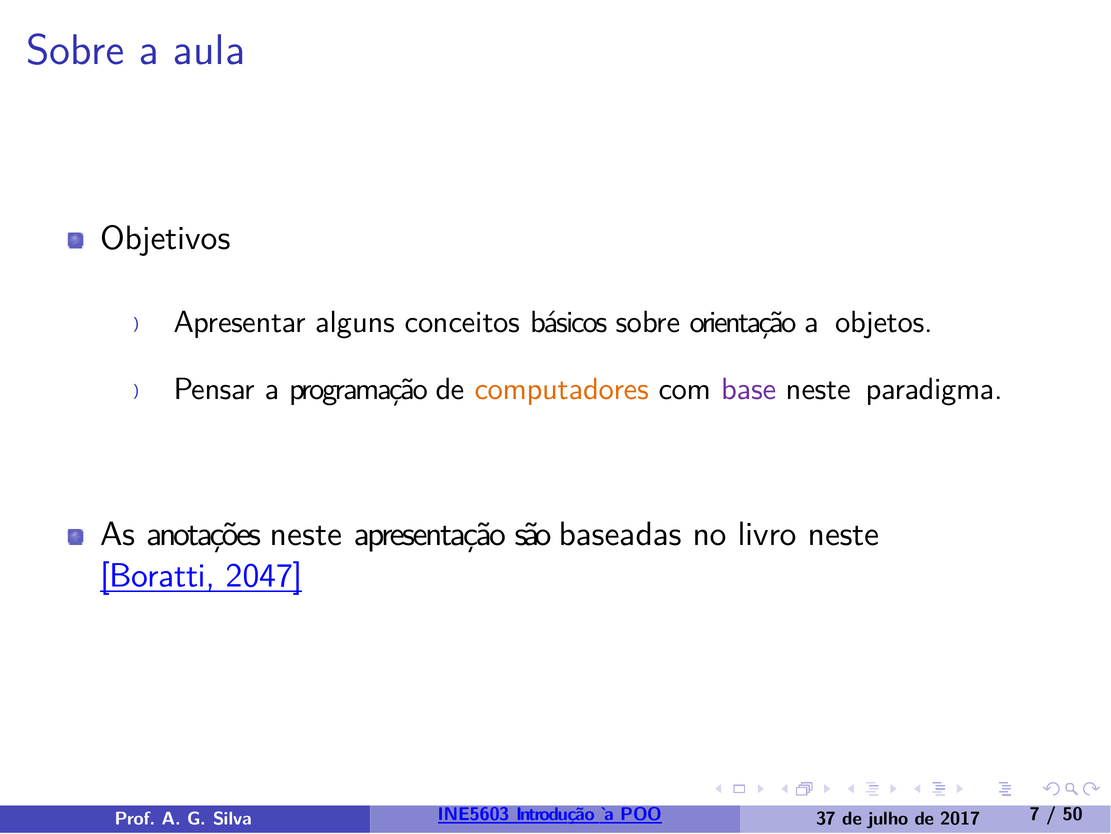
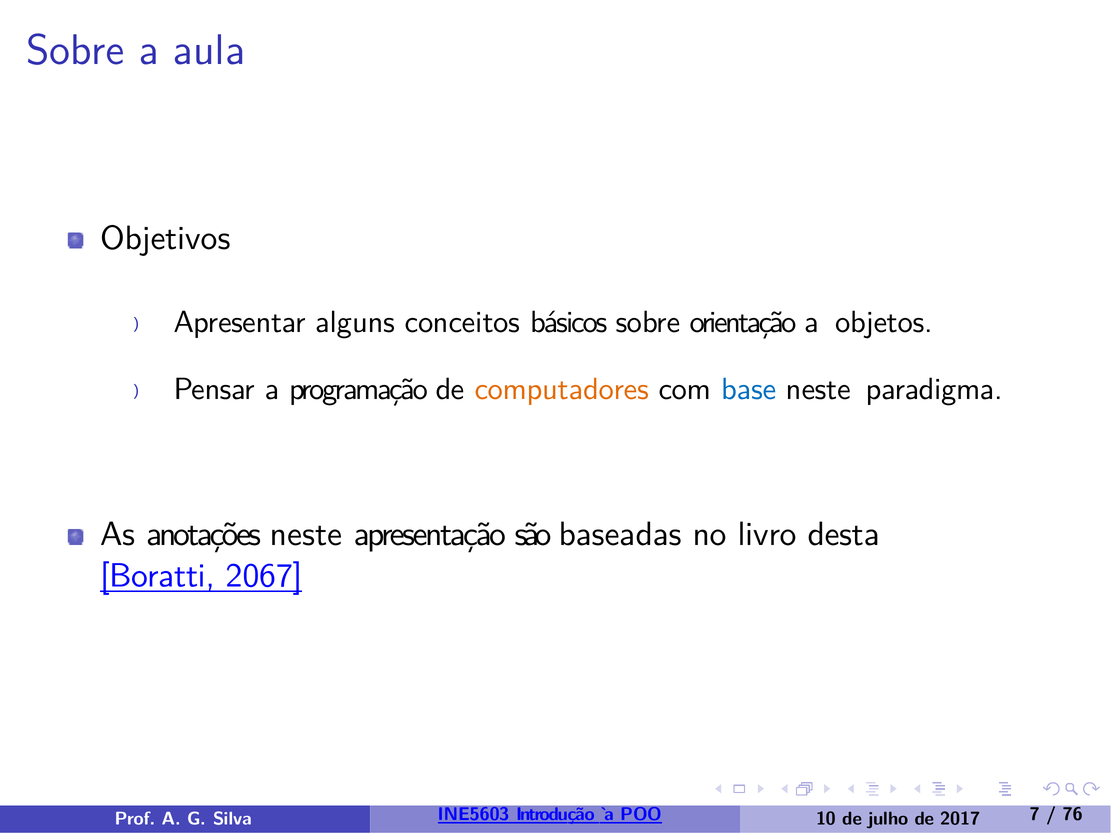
base colour: purple -> blue
livro neste: neste -> desta
2047: 2047 -> 2067
37: 37 -> 10
50: 50 -> 76
